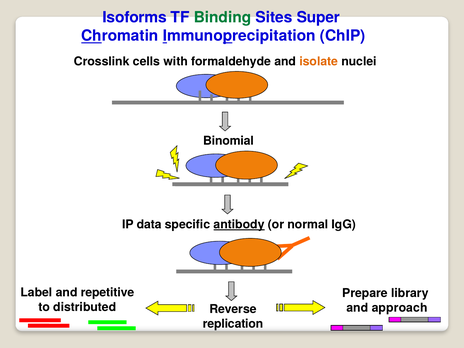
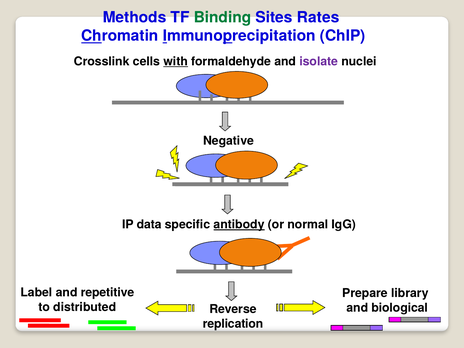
Isoforms: Isoforms -> Methods
Super: Super -> Rates
with underline: none -> present
isolate colour: orange -> purple
Binomial: Binomial -> Negative
approach: approach -> biological
